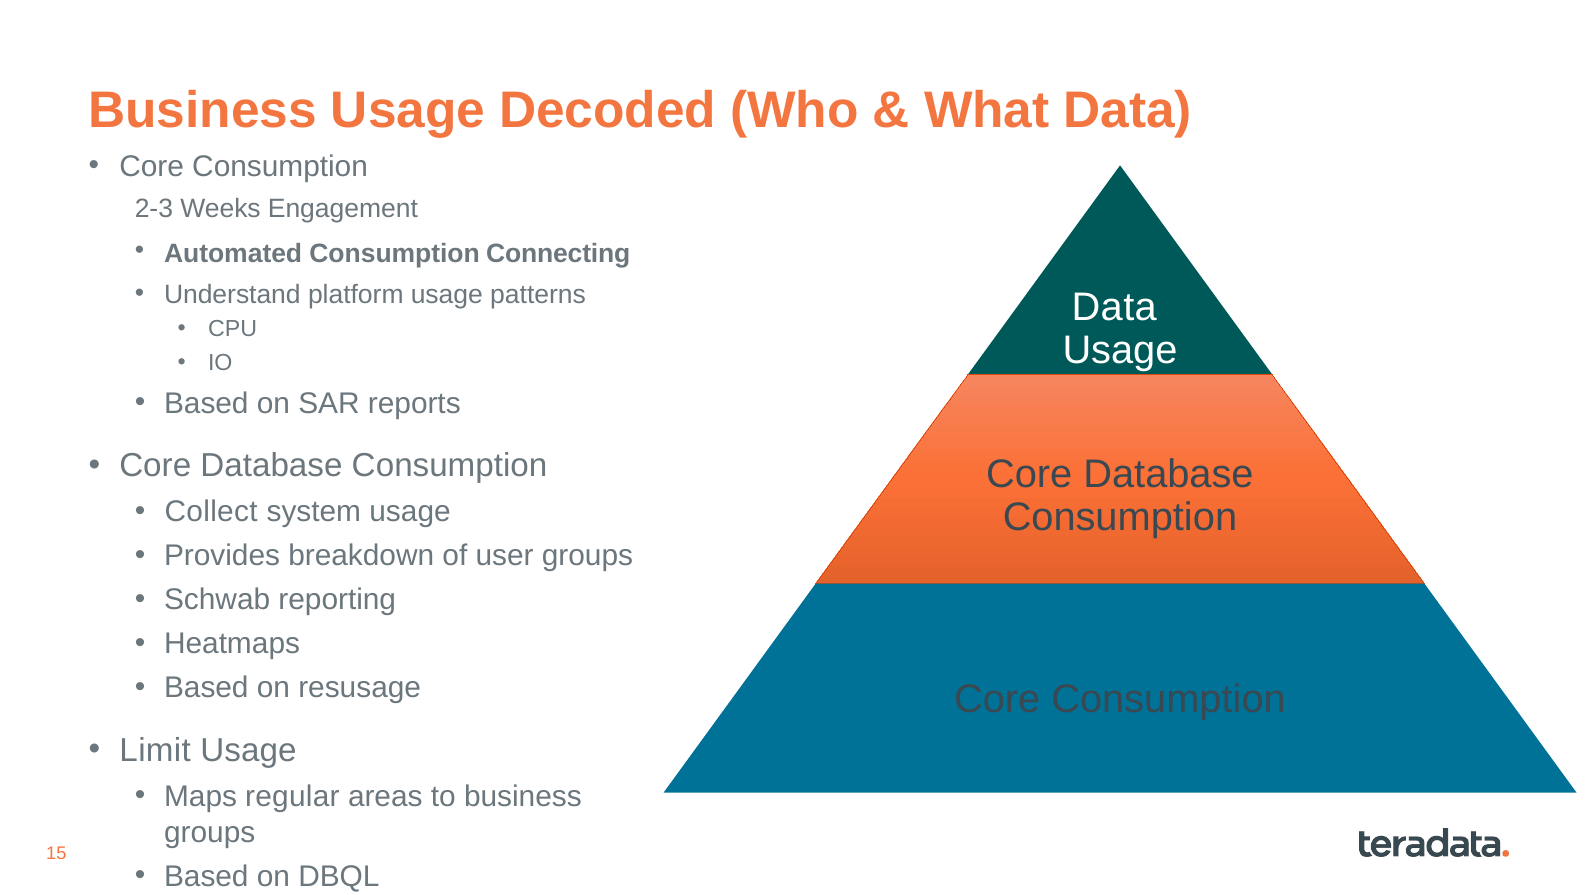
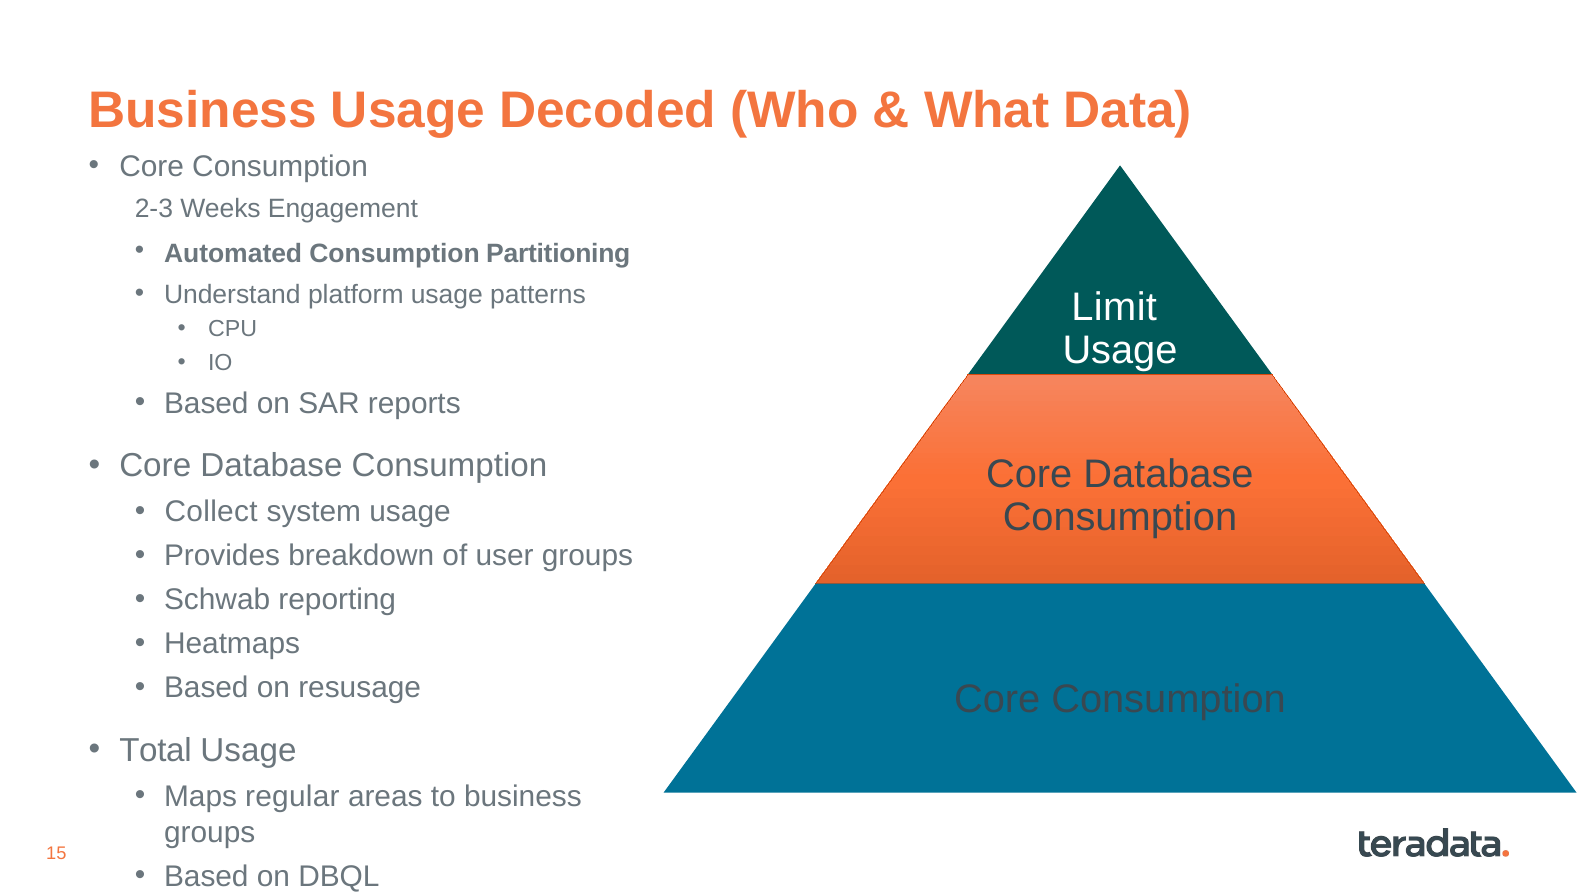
Connecting: Connecting -> Partitioning
Data at (1114, 307): Data -> Limit
Limit: Limit -> Total
